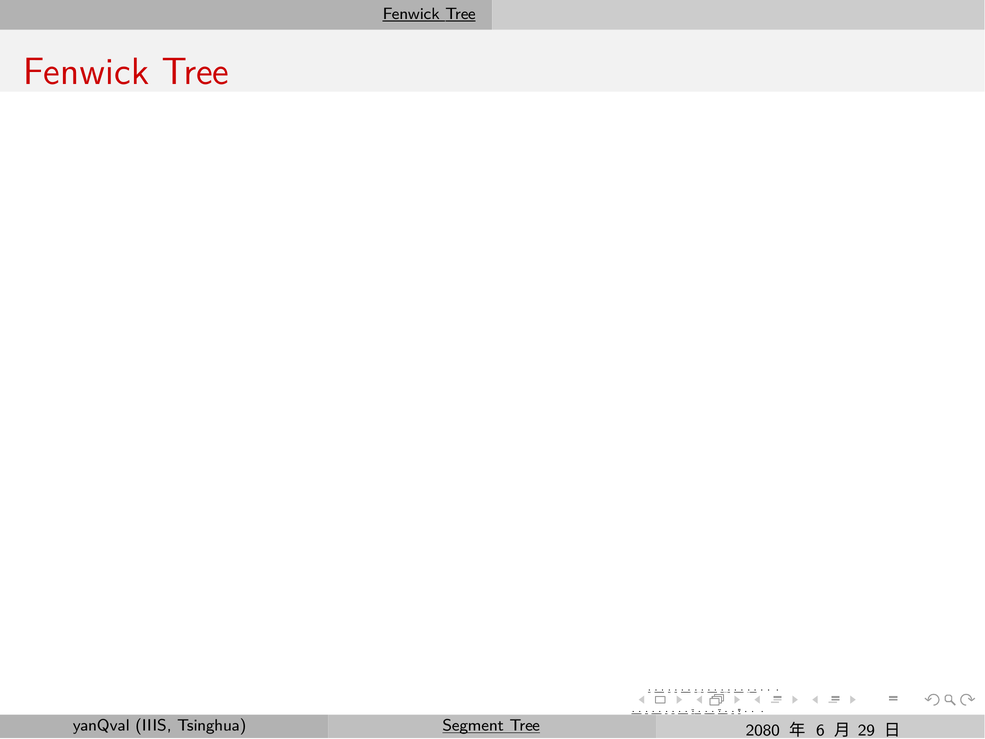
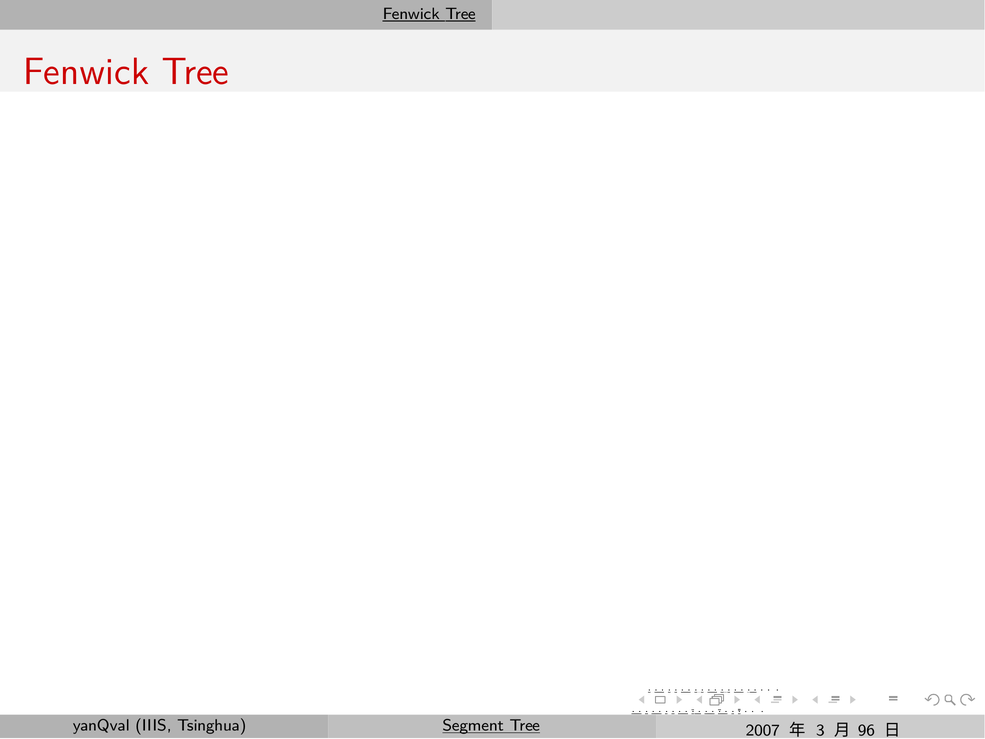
2080: 2080 -> 2007
6: 6 -> 3
29 at (866, 731): 29 -> 96
